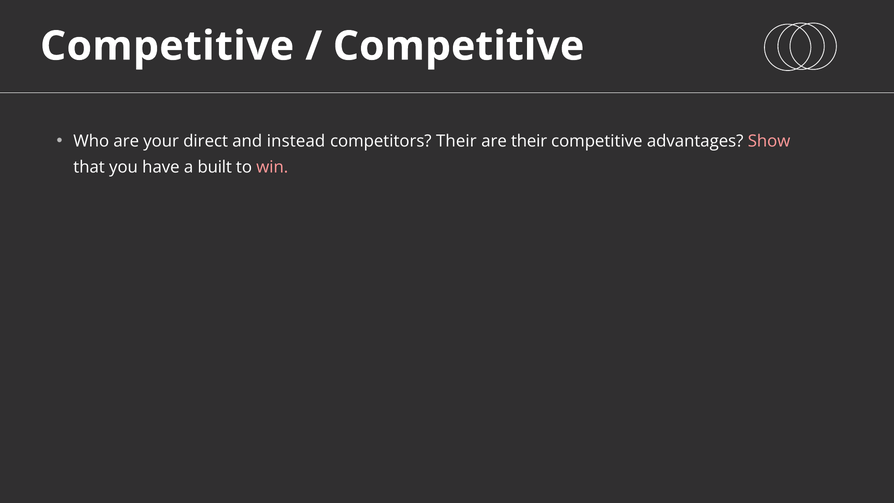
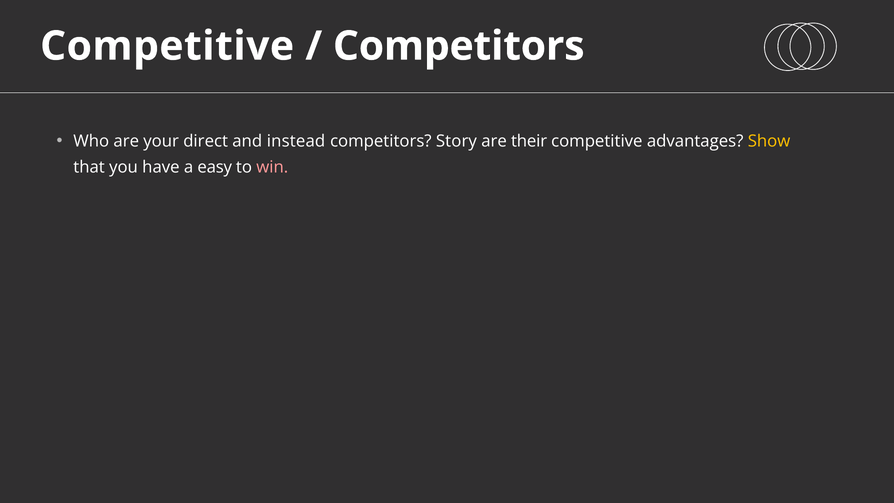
Competitive at (459, 46): Competitive -> Competitors
competitors Their: Their -> Story
Show colour: pink -> yellow
built: built -> easy
